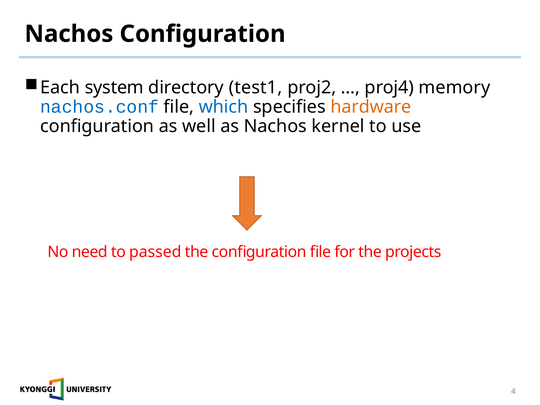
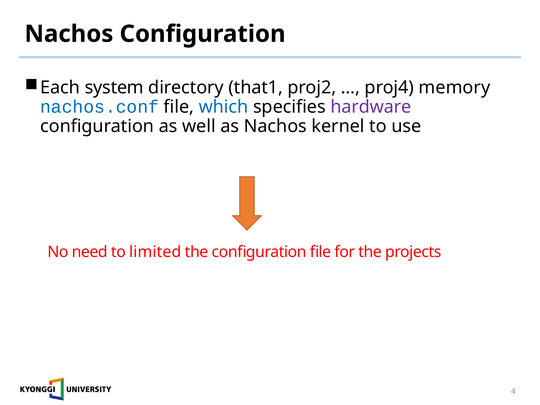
test1: test1 -> that1
hardware colour: orange -> purple
passed: passed -> limited
